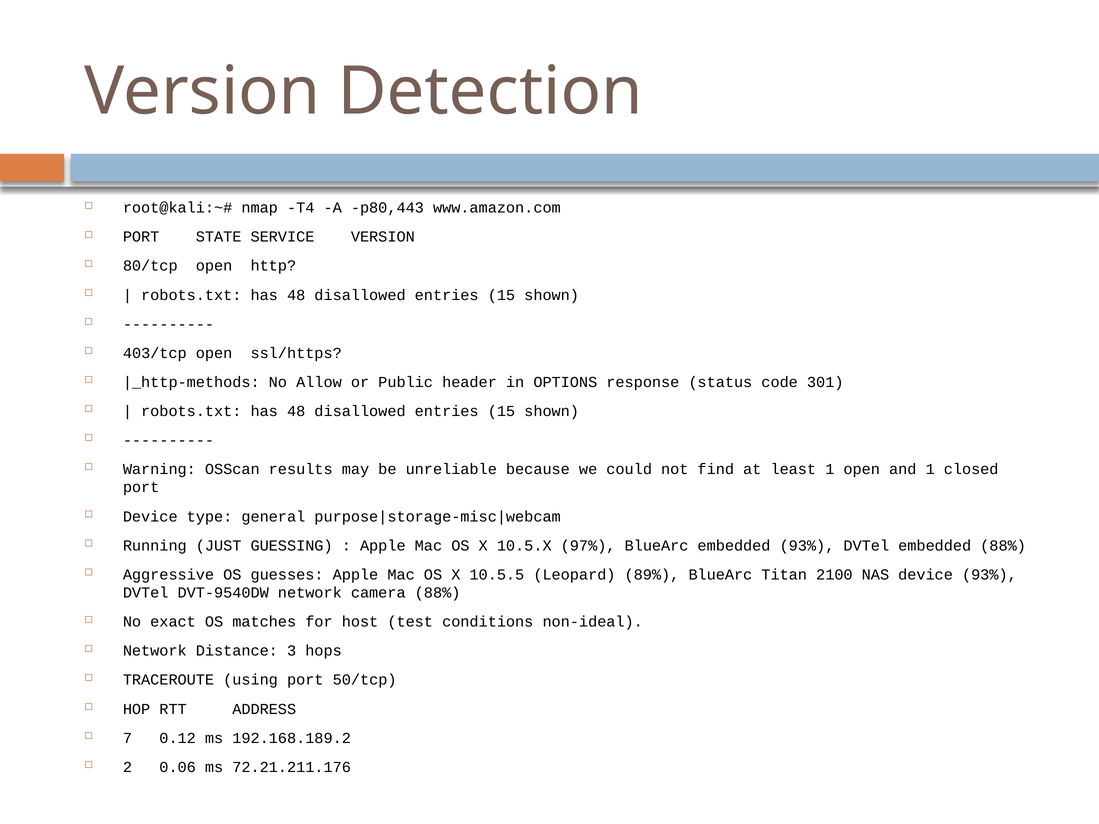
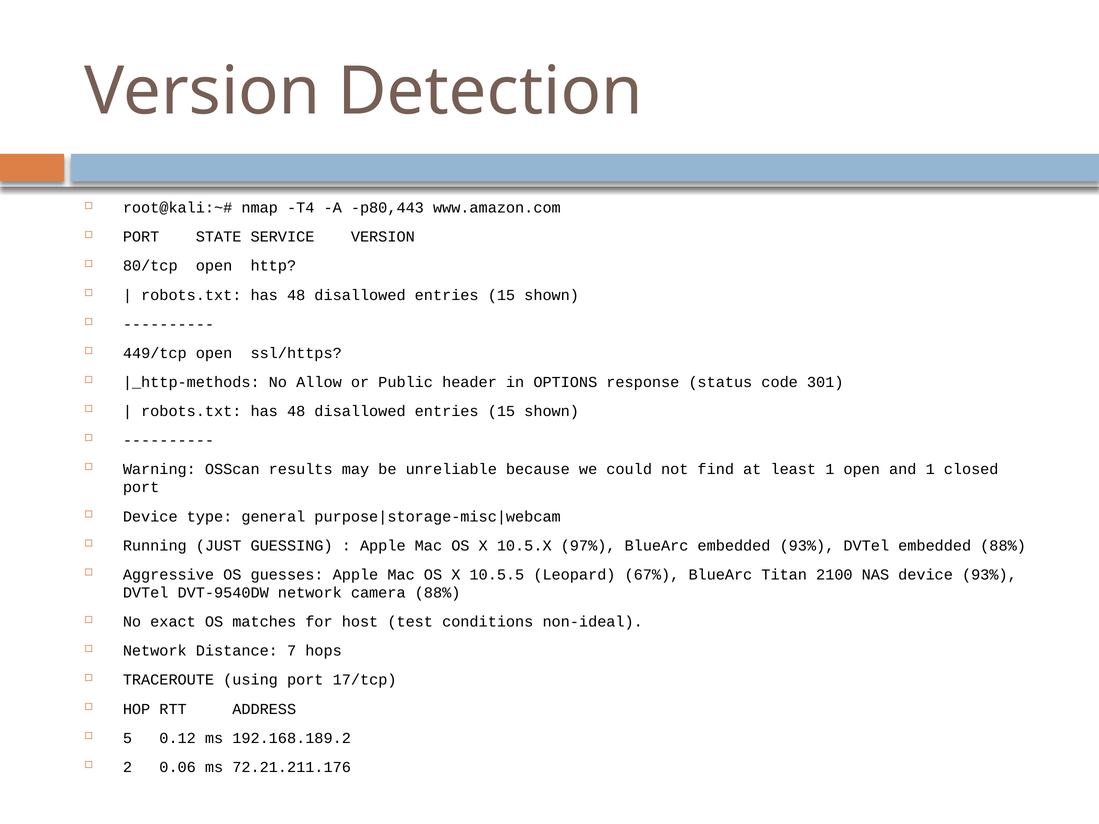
403/tcp: 403/tcp -> 449/tcp
89%: 89% -> 67%
3: 3 -> 7
50/tcp: 50/tcp -> 17/tcp
7: 7 -> 5
